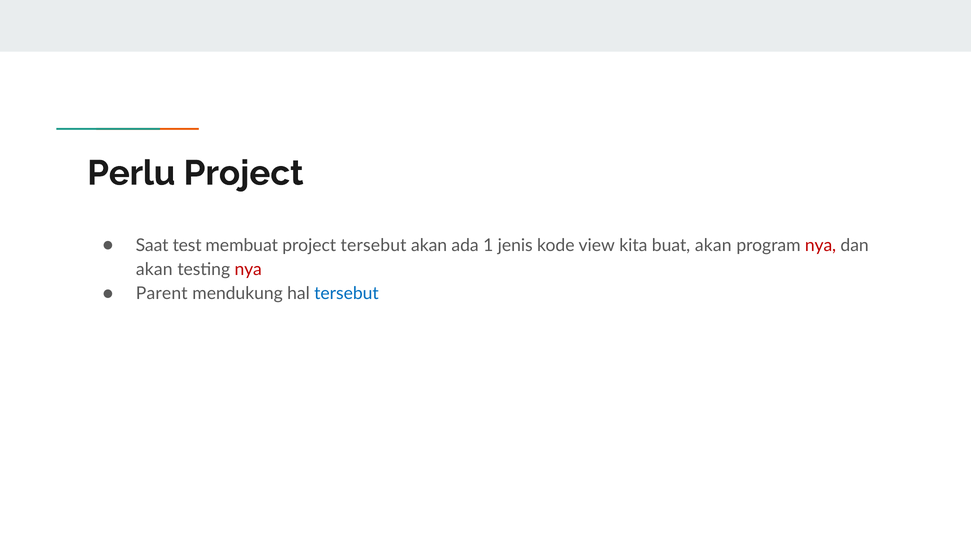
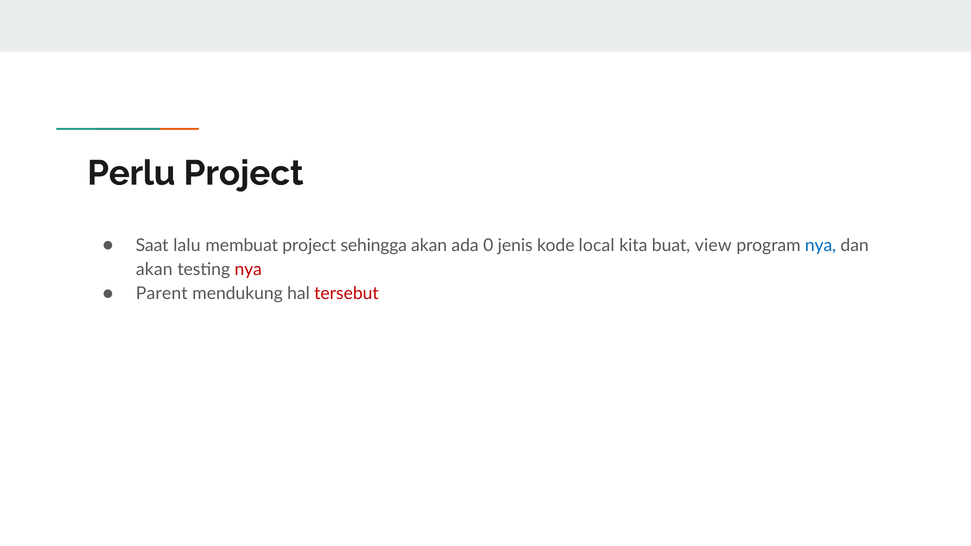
test: test -> lalu
project tersebut: tersebut -> sehingga
1: 1 -> 0
view: view -> local
buat akan: akan -> view
nya at (821, 245) colour: red -> blue
tersebut at (346, 294) colour: blue -> red
